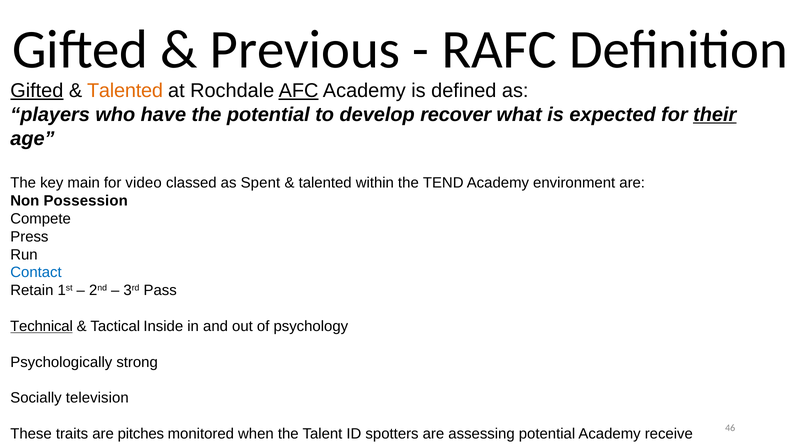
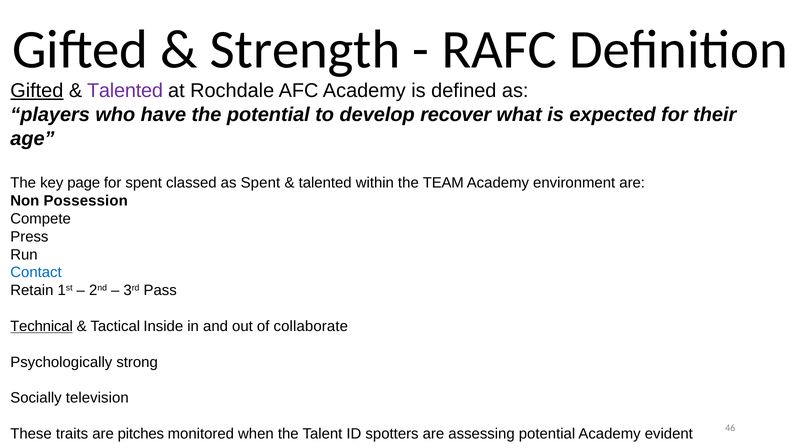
Previous: Previous -> Strength
Talented at (125, 91) colour: orange -> purple
AFC underline: present -> none
their underline: present -> none
main: main -> page
for video: video -> spent
TEND: TEND -> TEAM
psychology: psychology -> collaborate
receive: receive -> evident
